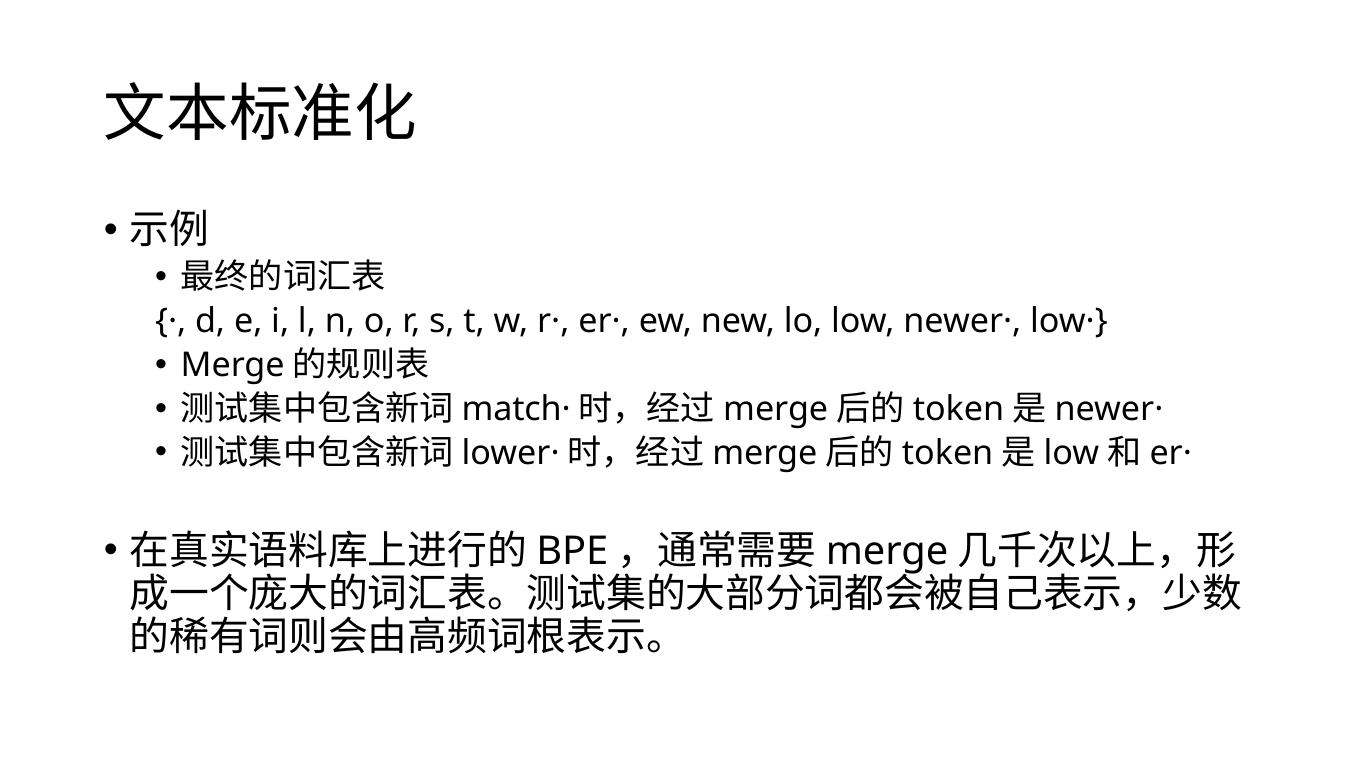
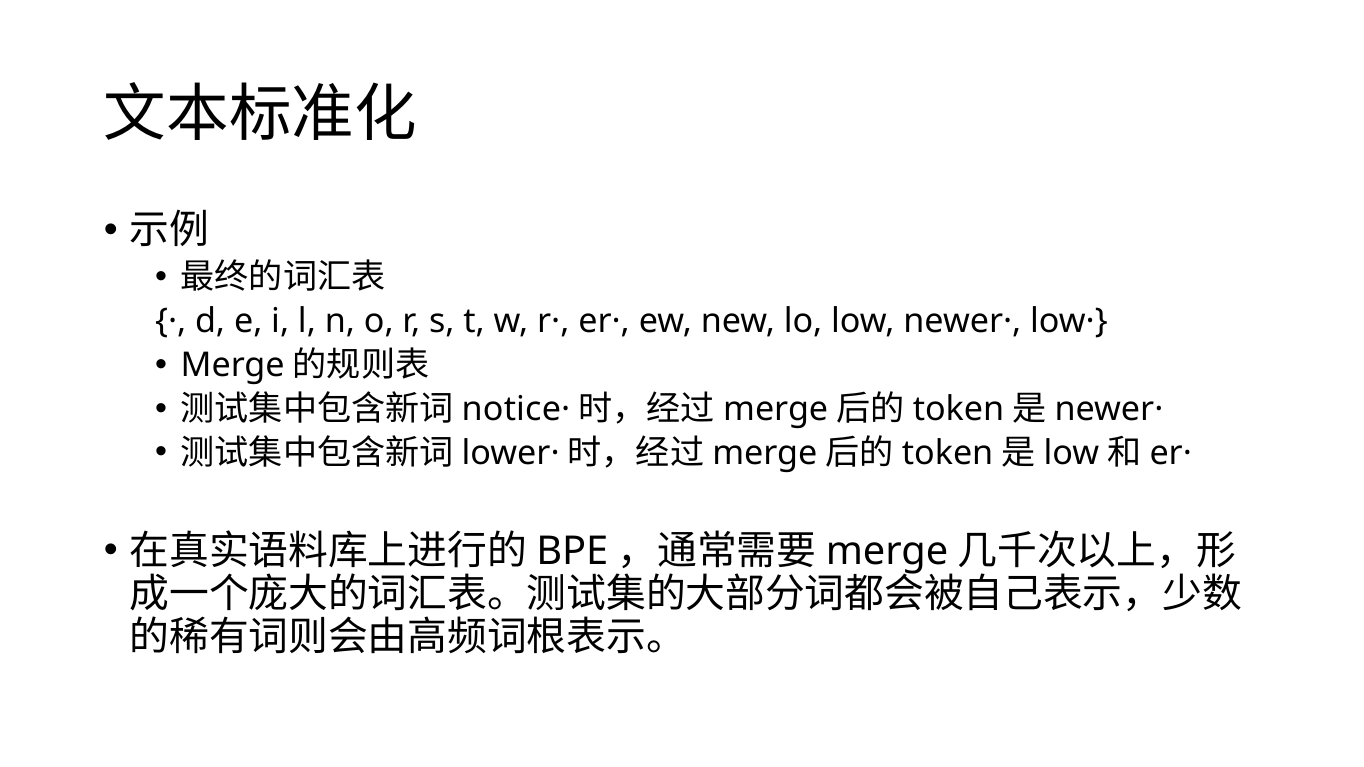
match·: match· -> notice·
